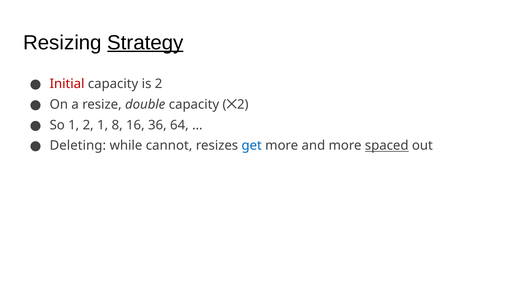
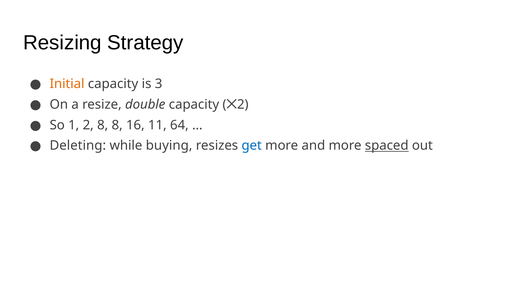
Strategy underline: present -> none
Initial colour: red -> orange
is 2: 2 -> 3
2 1: 1 -> 8
36: 36 -> 11
cannot: cannot -> buying
